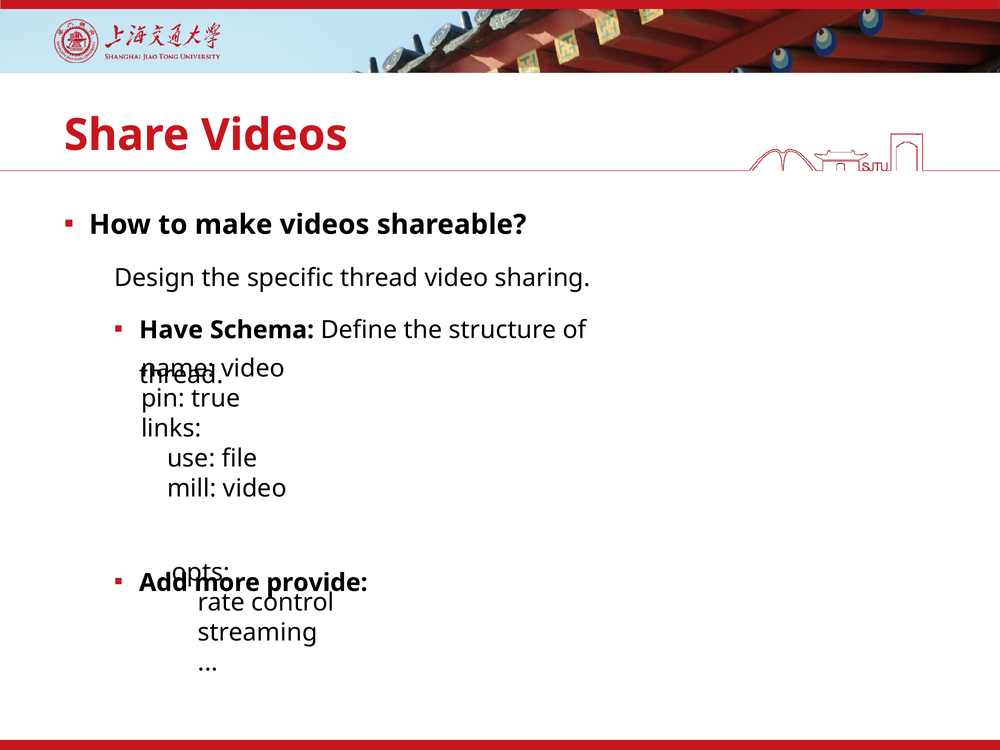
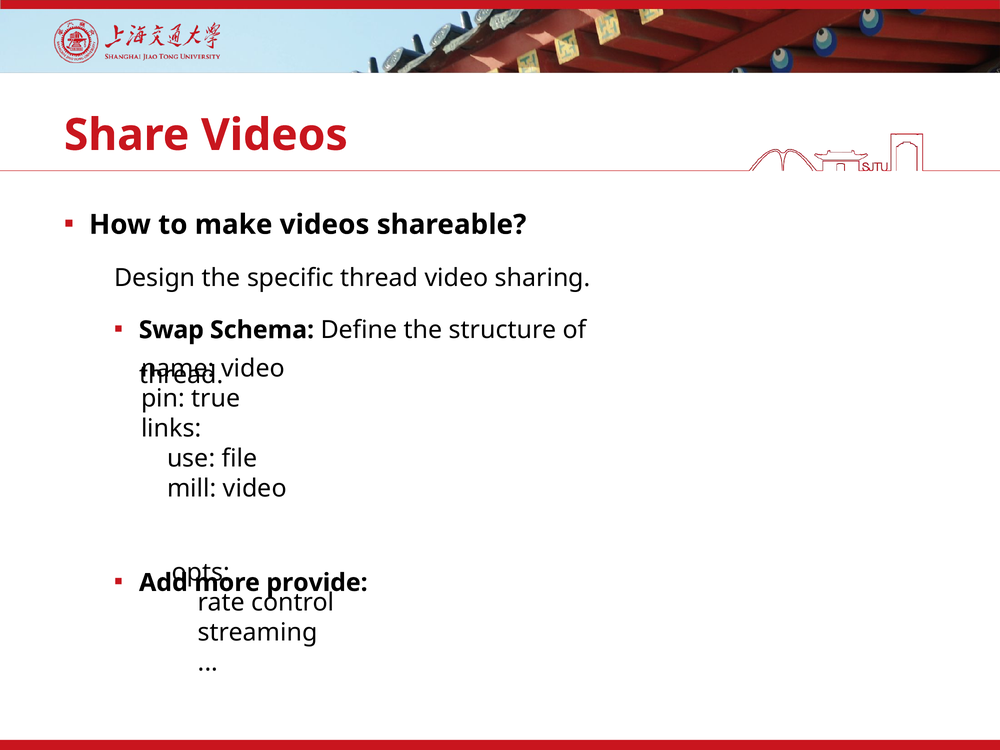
Have: Have -> Swap
